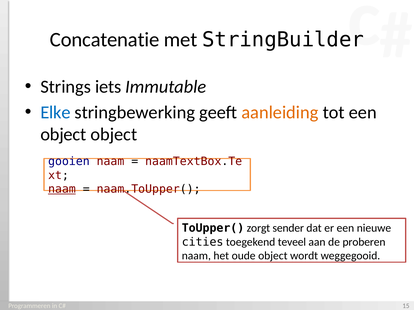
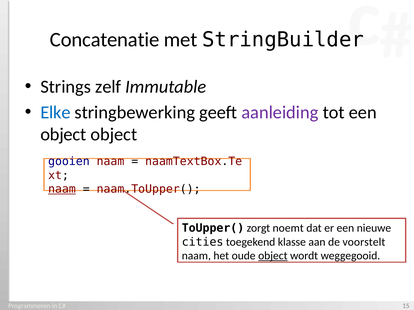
iets: iets -> zelf
aanleiding colour: orange -> purple
sender: sender -> noemt
teveel: teveel -> klasse
proberen: proberen -> voorstelt
object at (273, 256) underline: none -> present
